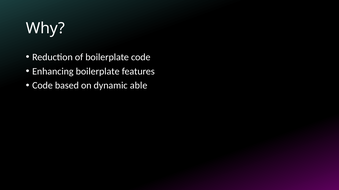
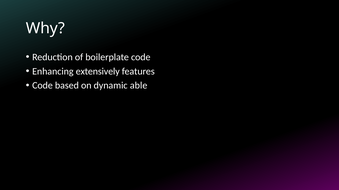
Enhancing boilerplate: boilerplate -> extensively
